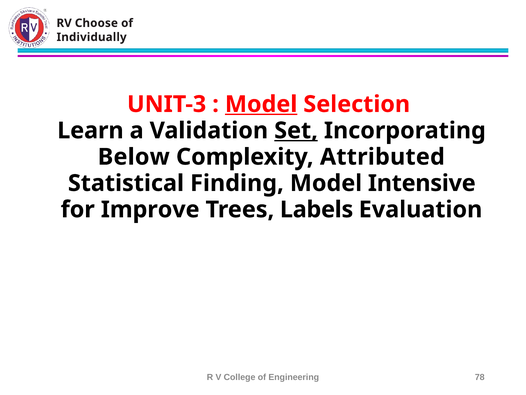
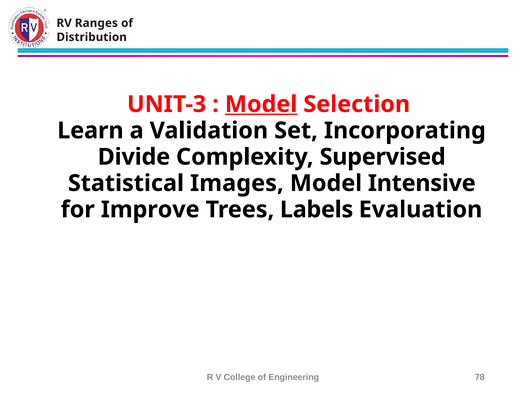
Choose: Choose -> Ranges
Individually: Individually -> Distribution
Set underline: present -> none
Below: Below -> Divide
Attributed: Attributed -> Supervised
Finding: Finding -> Images
